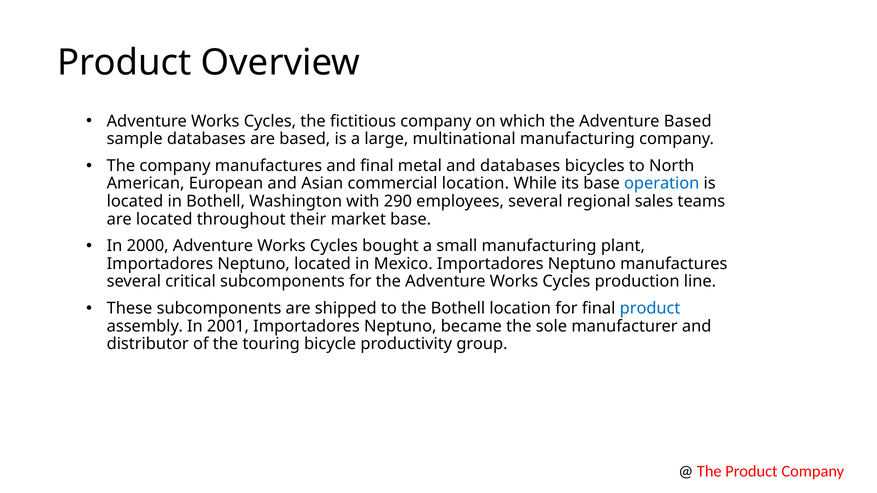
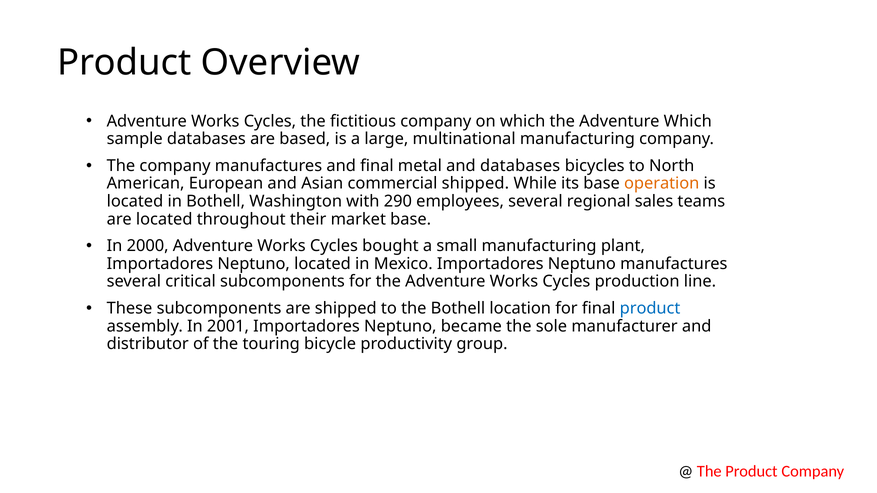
Adventure Based: Based -> Which
commercial location: location -> shipped
operation colour: blue -> orange
